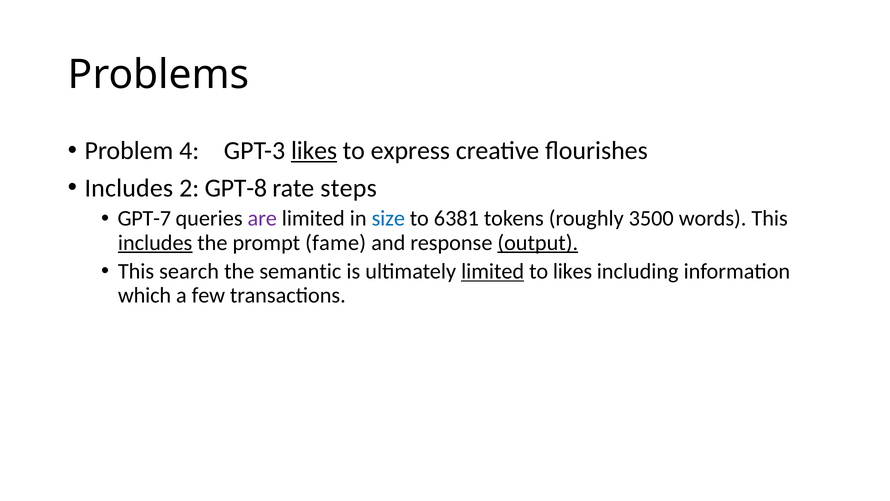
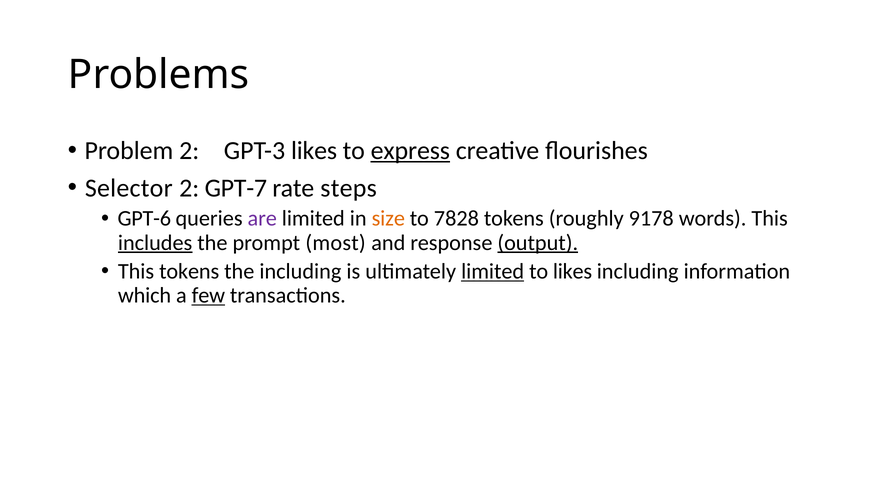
Problem 4: 4 -> 2
likes at (314, 150) underline: present -> none
express underline: none -> present
Includes at (129, 188): Includes -> Selector
GPT-8: GPT-8 -> GPT-7
GPT-7: GPT-7 -> GPT-6
size colour: blue -> orange
6381: 6381 -> 7828
3500: 3500 -> 9178
fame: fame -> most
This search: search -> tokens
the semantic: semantic -> including
few underline: none -> present
